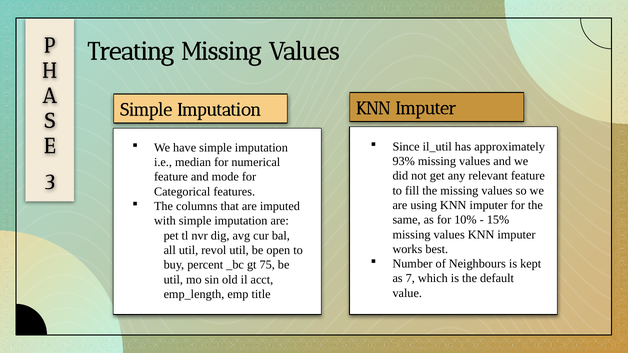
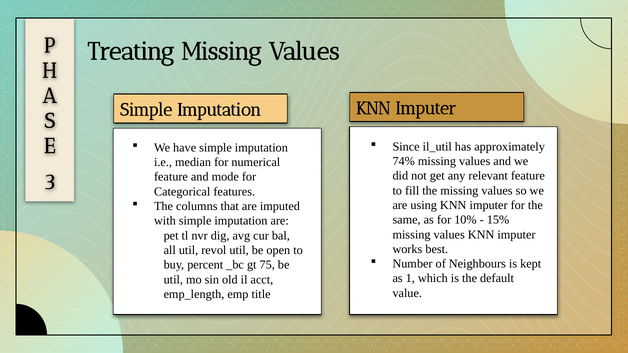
93%: 93% -> 74%
7: 7 -> 1
